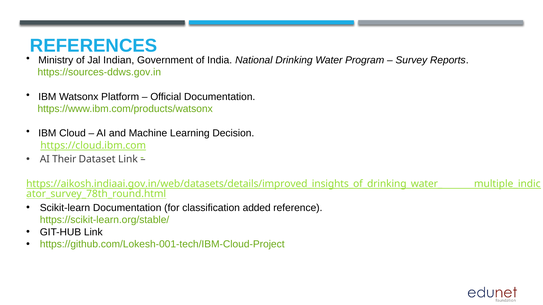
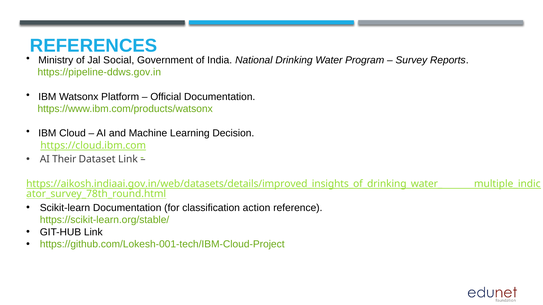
Indian: Indian -> Social
https://sources-ddws.gov.in: https://sources-ddws.gov.in -> https://pipeline-ddws.gov.in
added: added -> action
